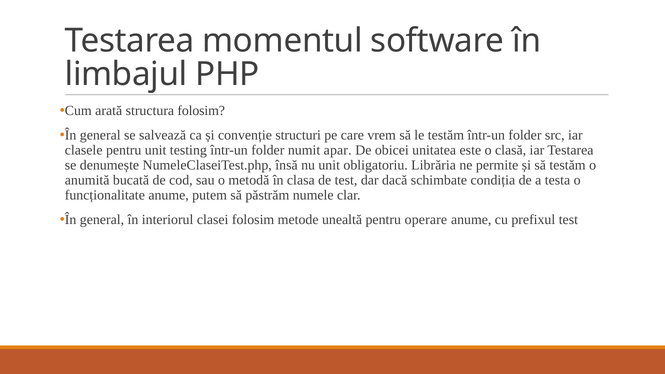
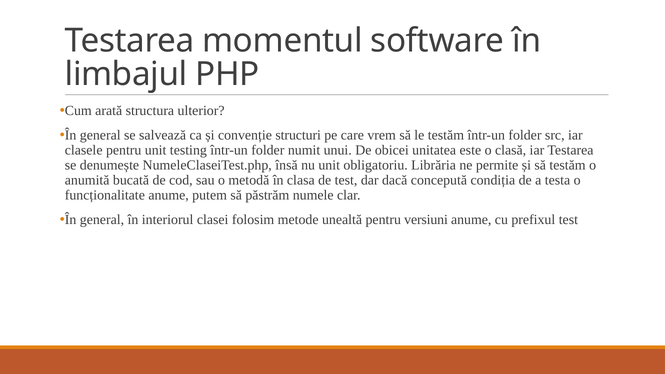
structura folosim: folosim -> ulterior
apar: apar -> unui
schimbate: schimbate -> concepută
operare: operare -> versiuni
